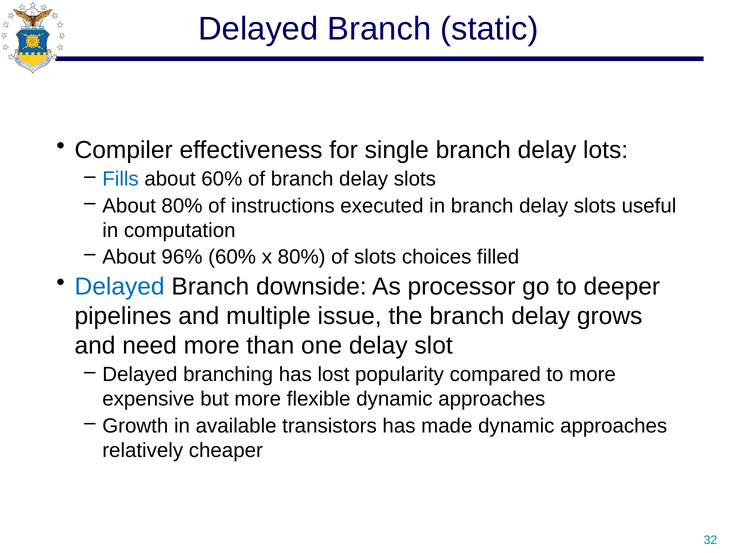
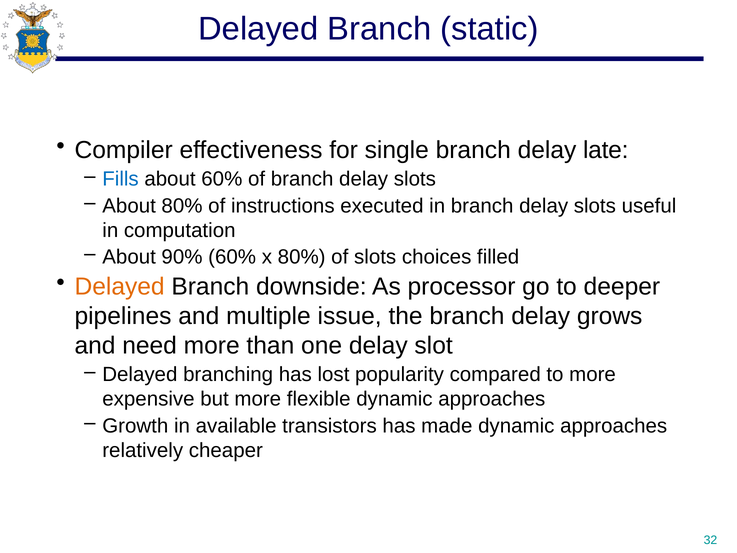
lots: lots -> late
96%: 96% -> 90%
Delayed at (120, 287) colour: blue -> orange
